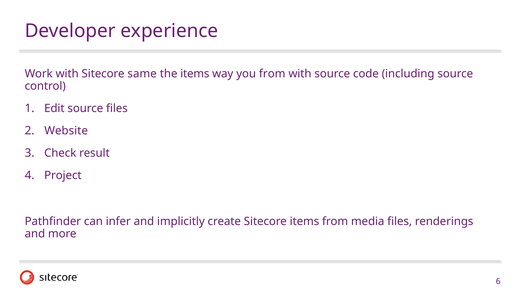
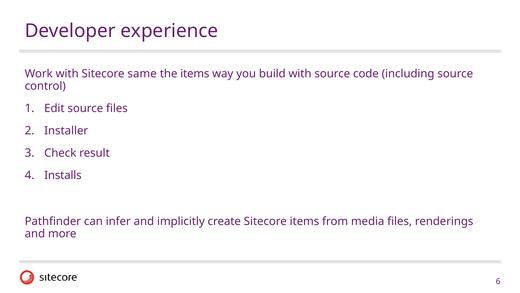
you from: from -> build
Website: Website -> Installer
Project: Project -> Installs
